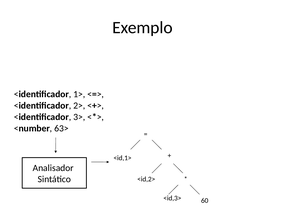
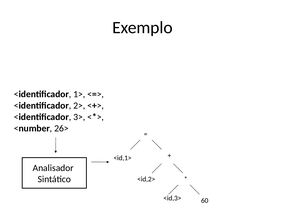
63>: 63> -> 26>
